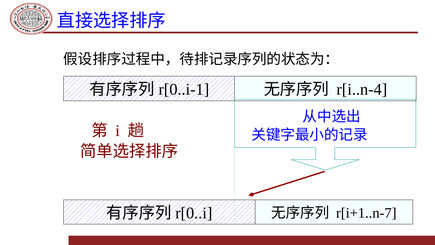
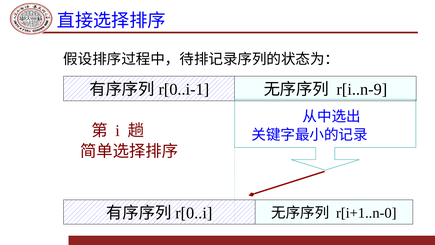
r[i..n-4: r[i..n-4 -> r[i..n-9
r[i+1..n-7: r[i+1..n-7 -> r[i+1..n-0
